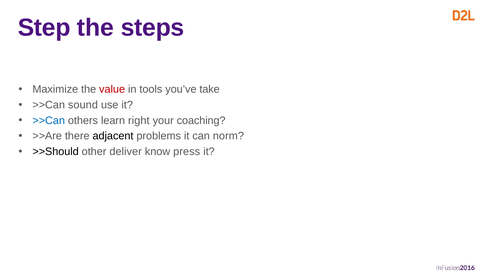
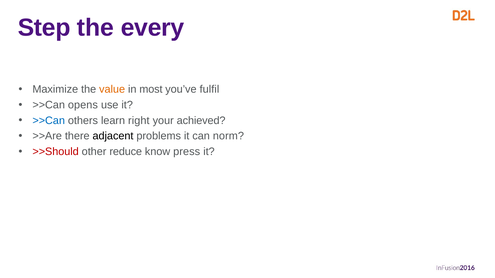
steps: steps -> every
value colour: red -> orange
tools: tools -> most
take: take -> fulfil
sound: sound -> opens
coaching: coaching -> achieved
>>Should colour: black -> red
deliver: deliver -> reduce
